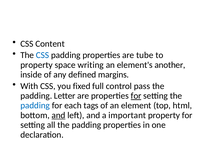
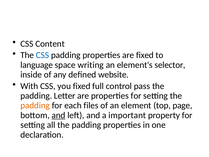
are tube: tube -> fixed
property at (37, 65): property -> language
another: another -> selector
margins: margins -> website
for at (136, 96) underline: present -> none
padding at (35, 105) colour: blue -> orange
tags: tags -> files
html: html -> page
